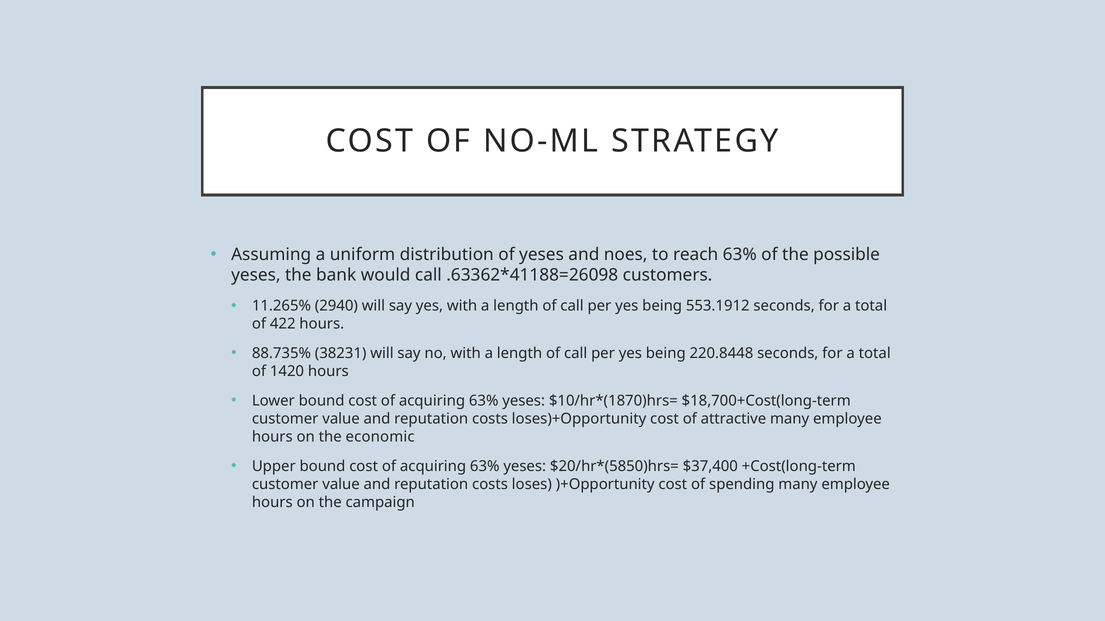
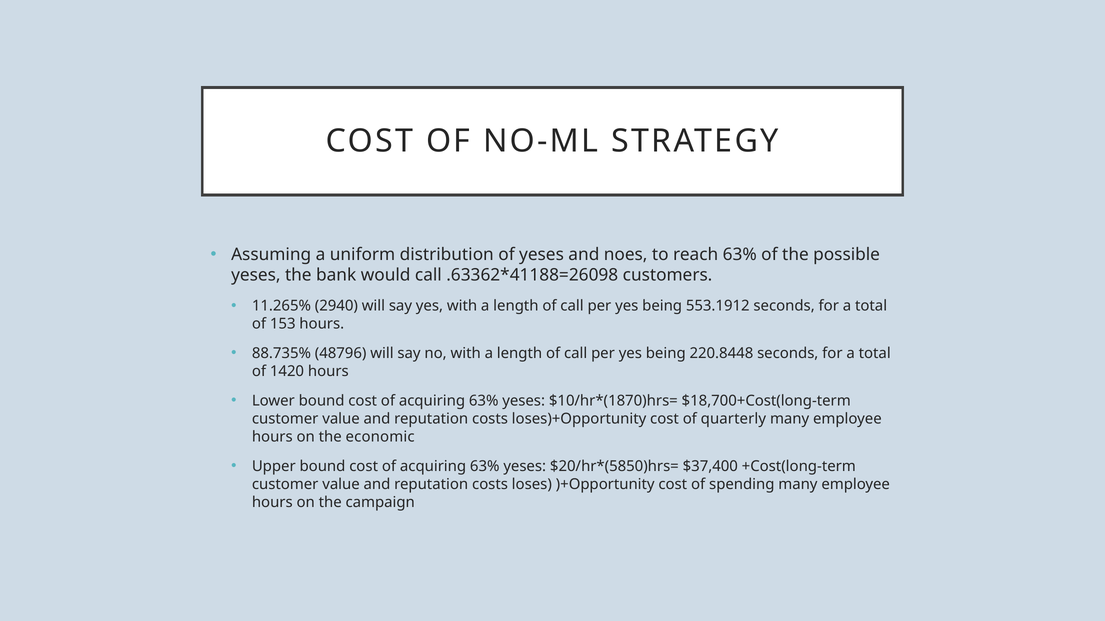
422: 422 -> 153
38231: 38231 -> 48796
attractive: attractive -> quarterly
